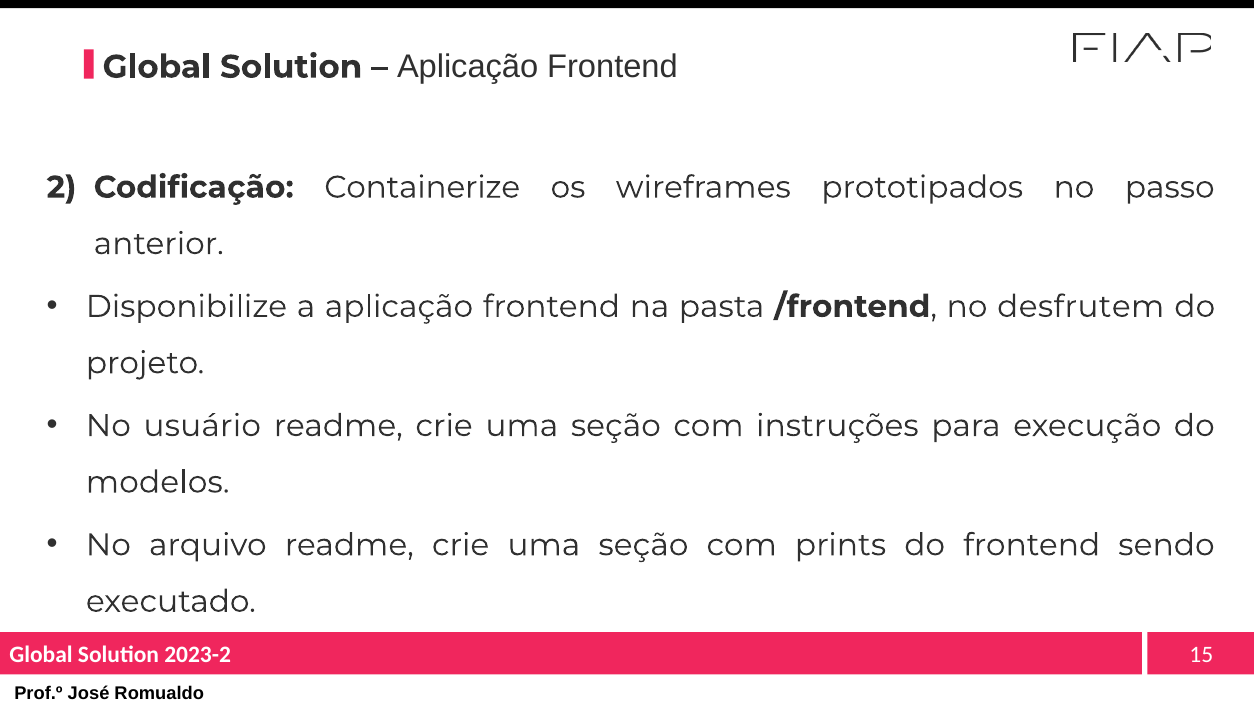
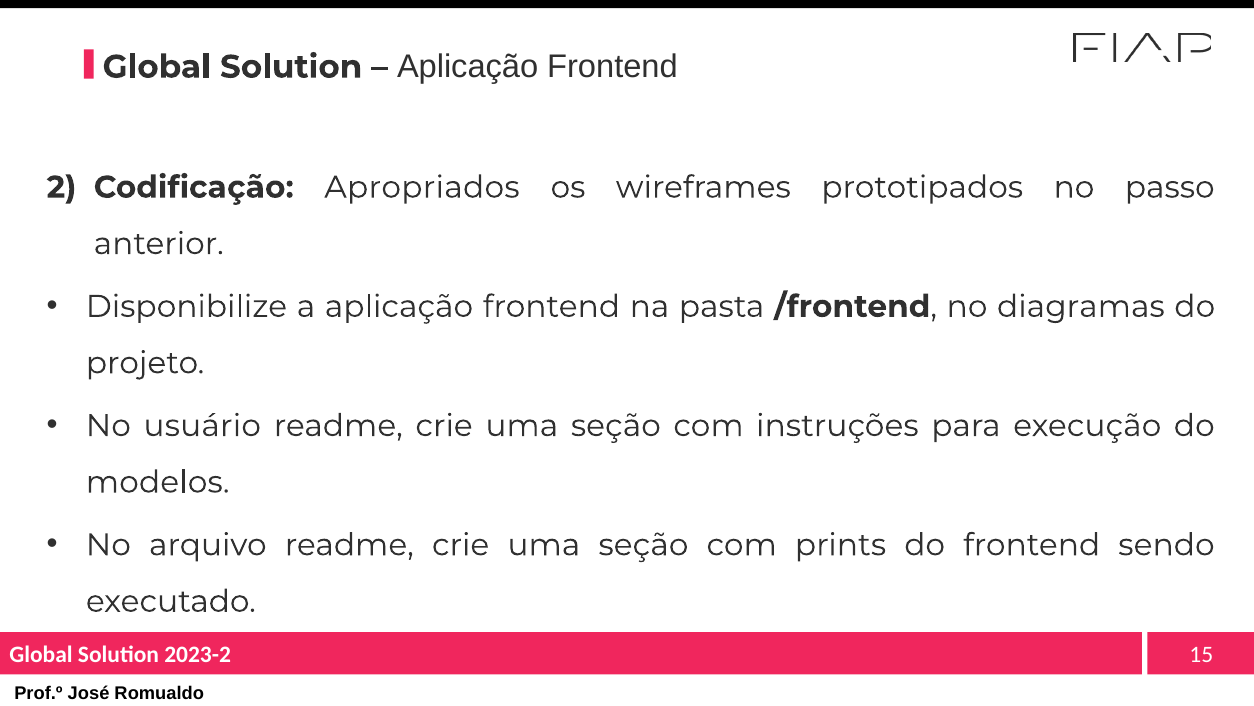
Containerize: Containerize -> Apropriados
desfrutem: desfrutem -> diagramas
